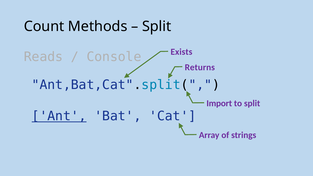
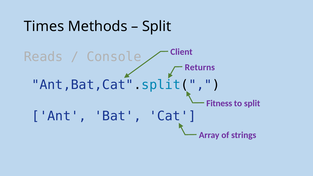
Count: Count -> Times
Exists: Exists -> Client
Import: Import -> Fitness
Ant underline: present -> none
